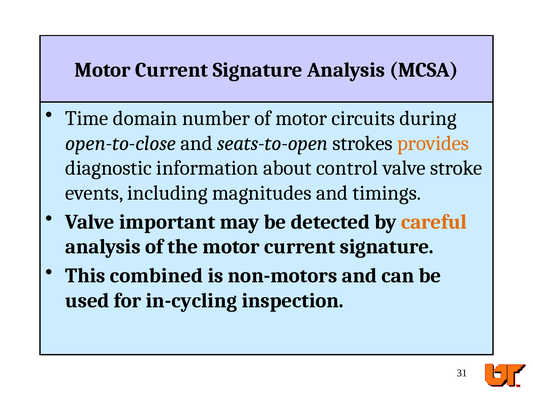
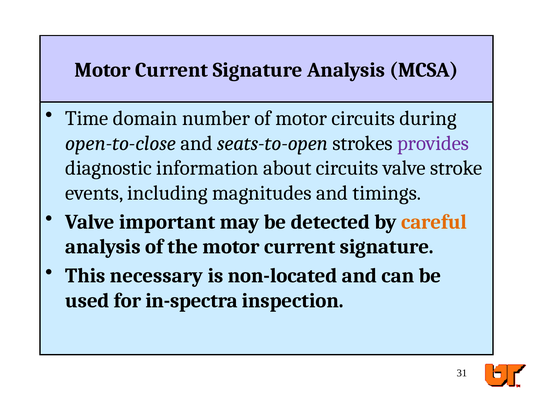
provides colour: orange -> purple
about control: control -> circuits
combined: combined -> necessary
non-motors: non-motors -> non-located
in-cycling: in-cycling -> in-spectra
